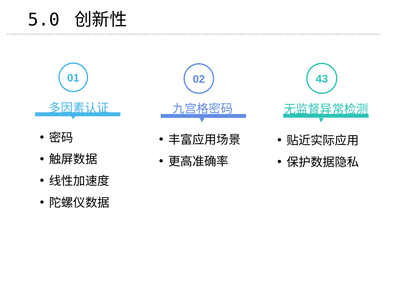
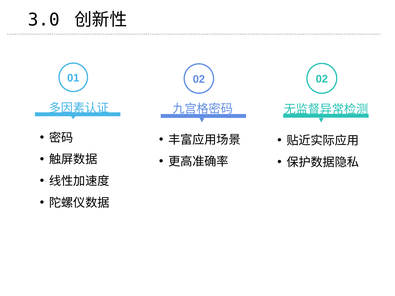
5.0: 5.0 -> 3.0
01 43: 43 -> 02
